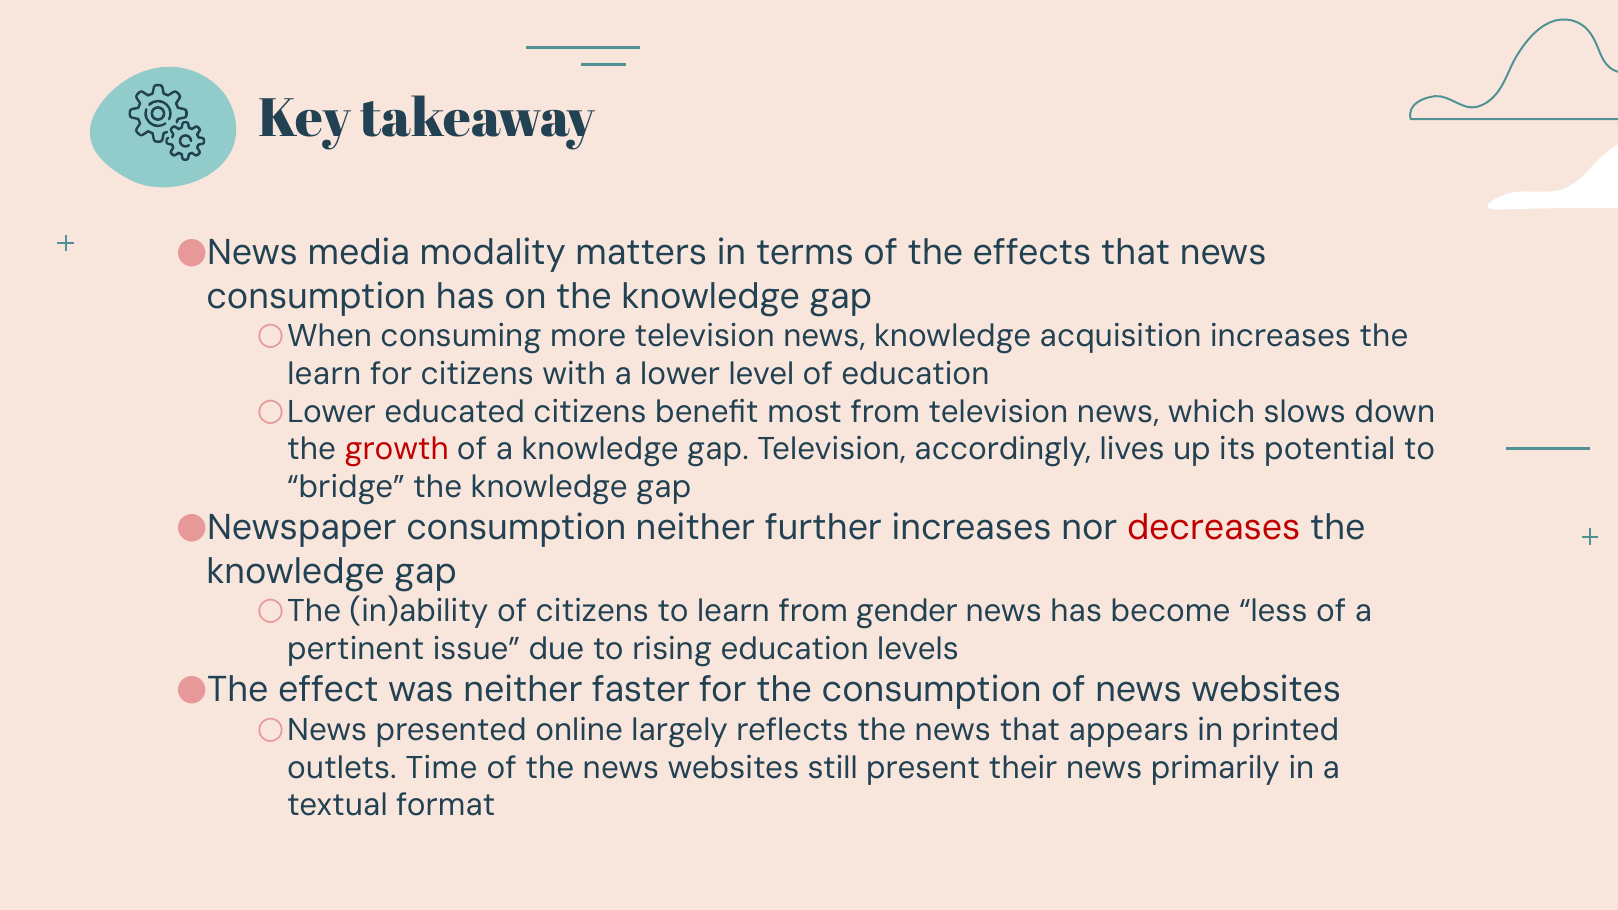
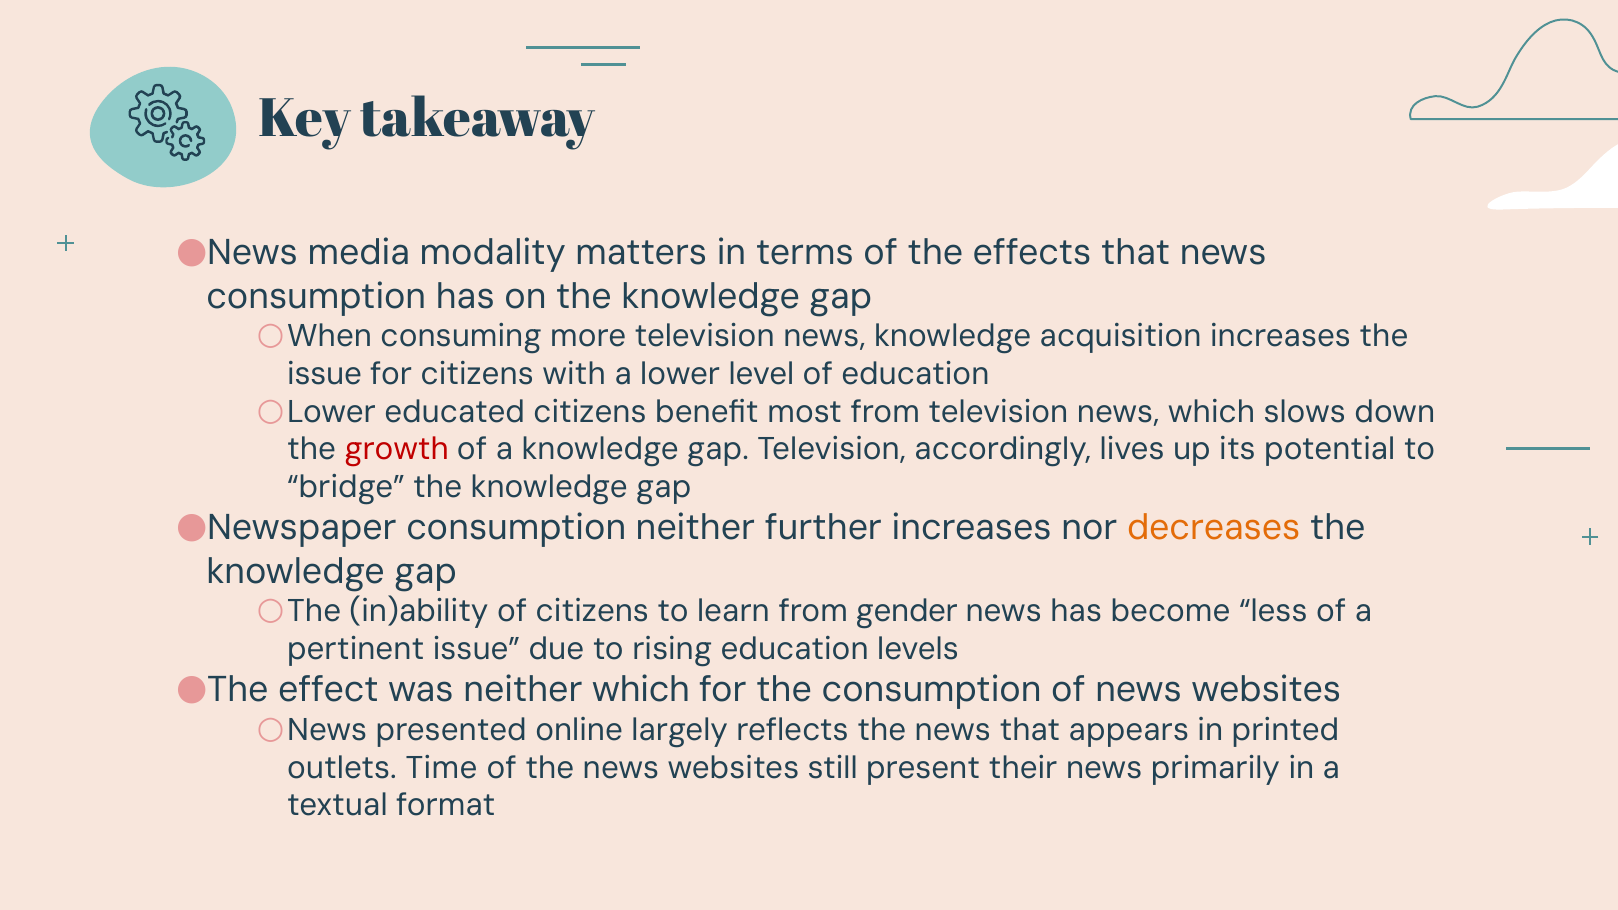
learn at (324, 374): learn -> issue
decreases colour: red -> orange
neither faster: faster -> which
